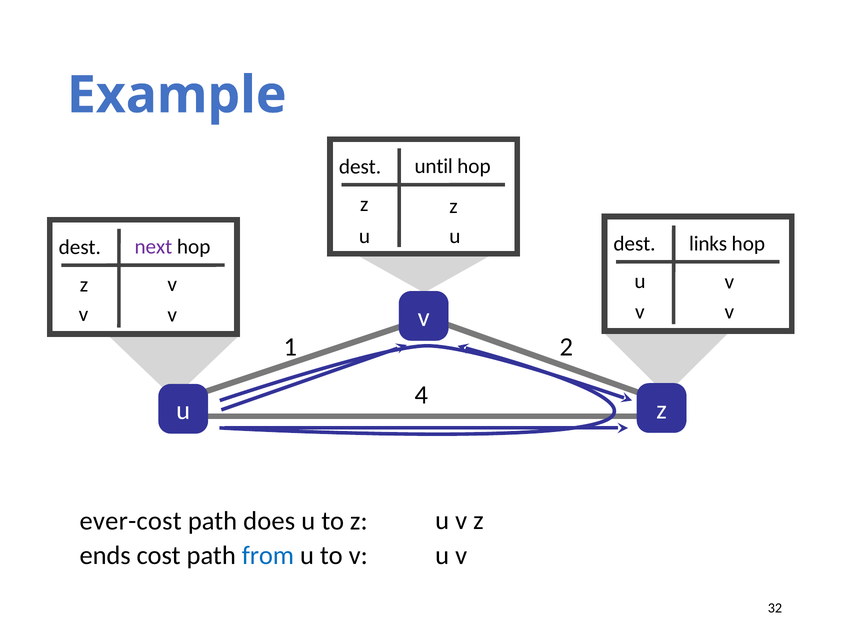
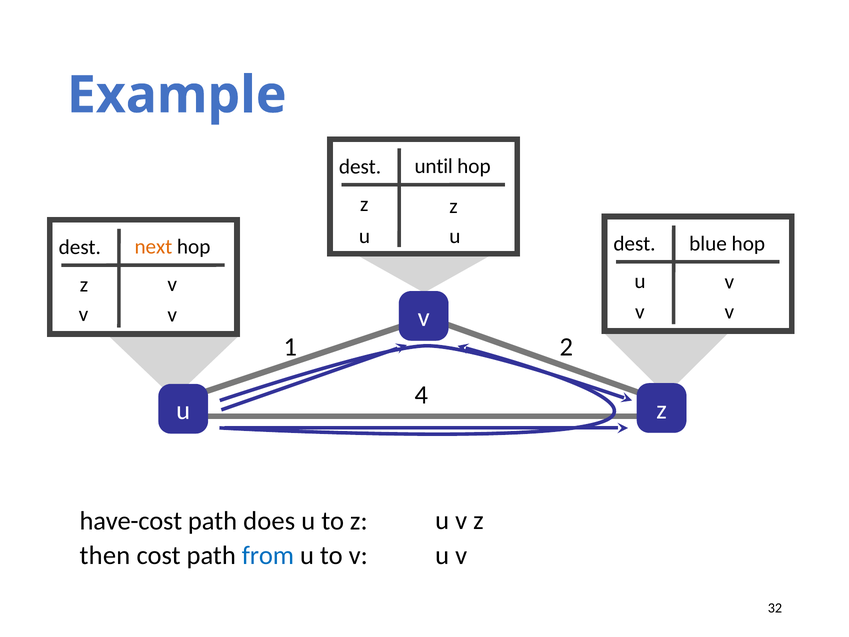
links: links -> blue
next colour: purple -> orange
ever-cost: ever-cost -> have-cost
ends: ends -> then
